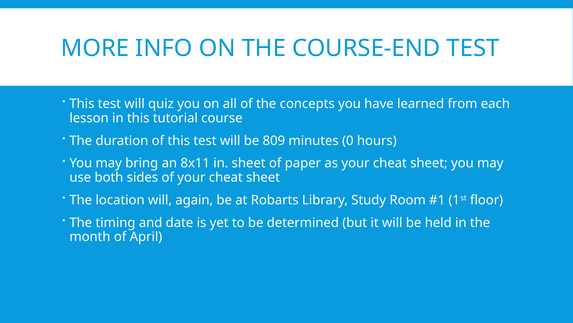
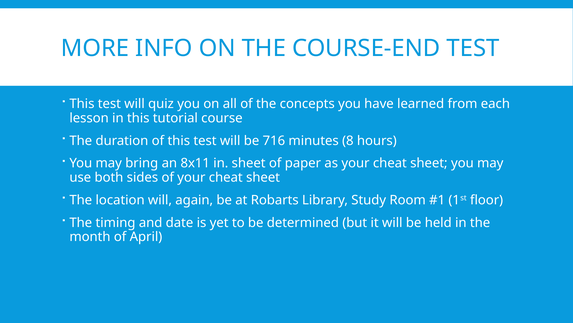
809: 809 -> 716
0: 0 -> 8
